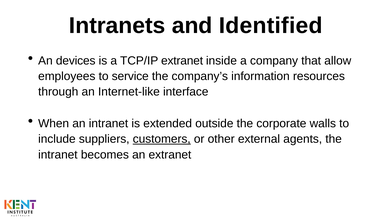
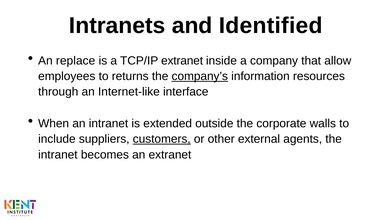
devices: devices -> replace
service: service -> returns
company’s underline: none -> present
